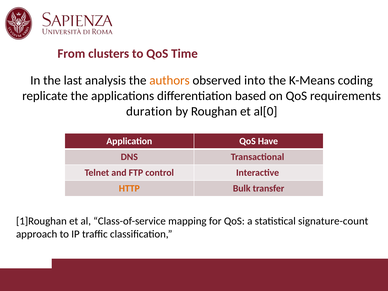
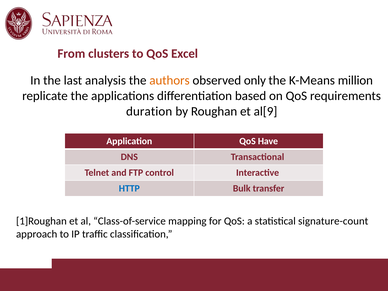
Time: Time -> Excel
into: into -> only
coding: coding -> million
al[0: al[0 -> al[9
HTTP colour: orange -> blue
